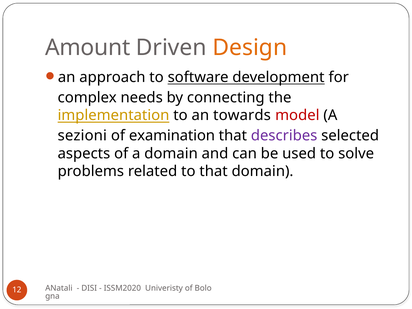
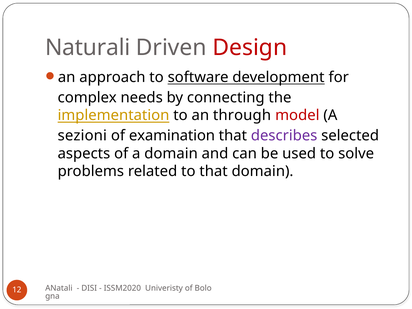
Amount: Amount -> Naturali
Design colour: orange -> red
towards: towards -> through
